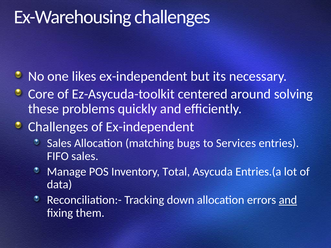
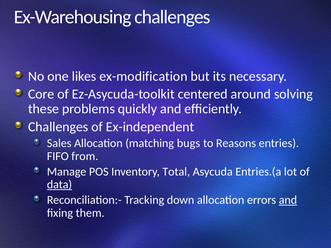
likes ex-independent: ex-independent -> ex-modification
Services: Services -> Reasons
FIFO sales: sales -> from
data underline: none -> present
